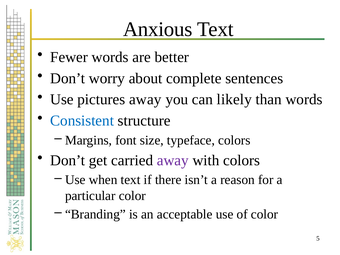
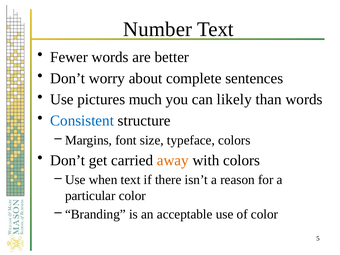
Anxious: Anxious -> Number
pictures away: away -> much
away at (173, 160) colour: purple -> orange
